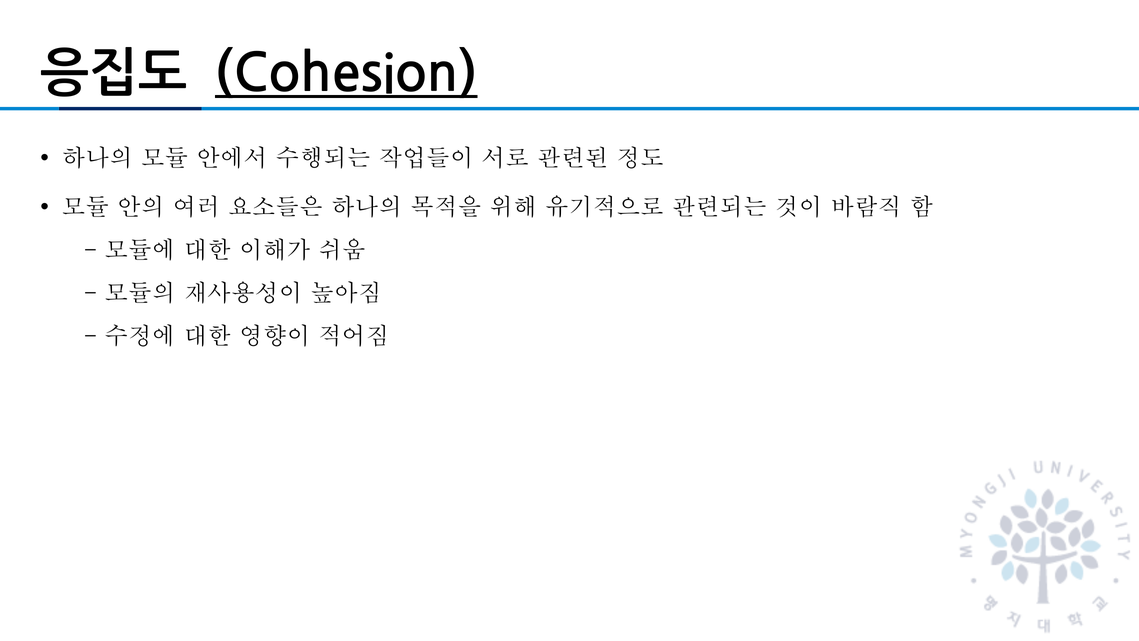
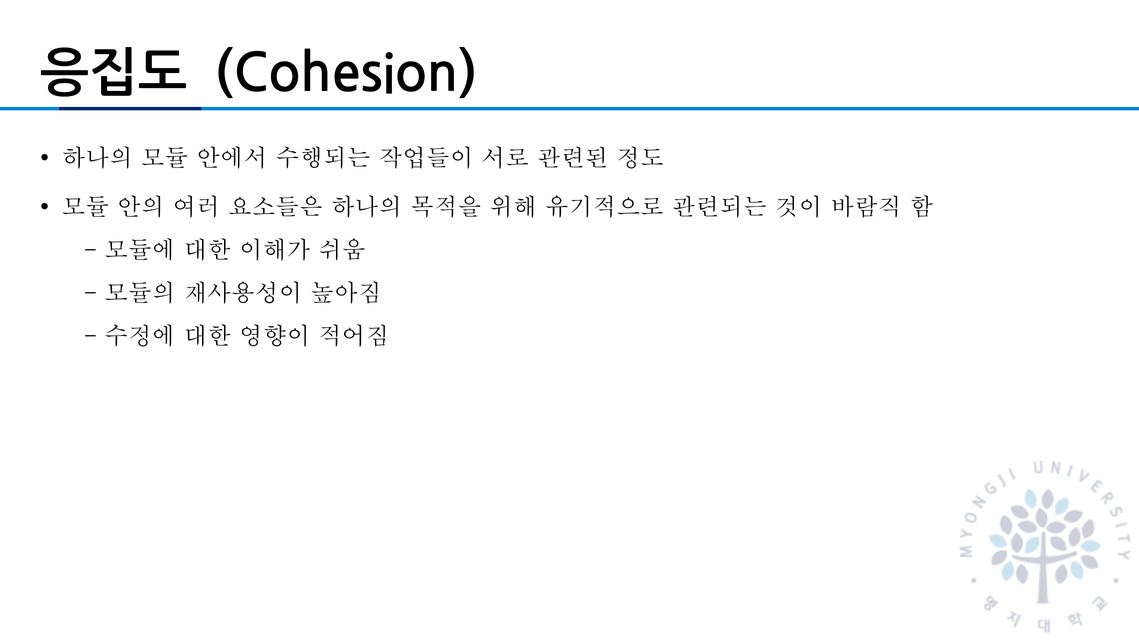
Cohesion underline: present -> none
